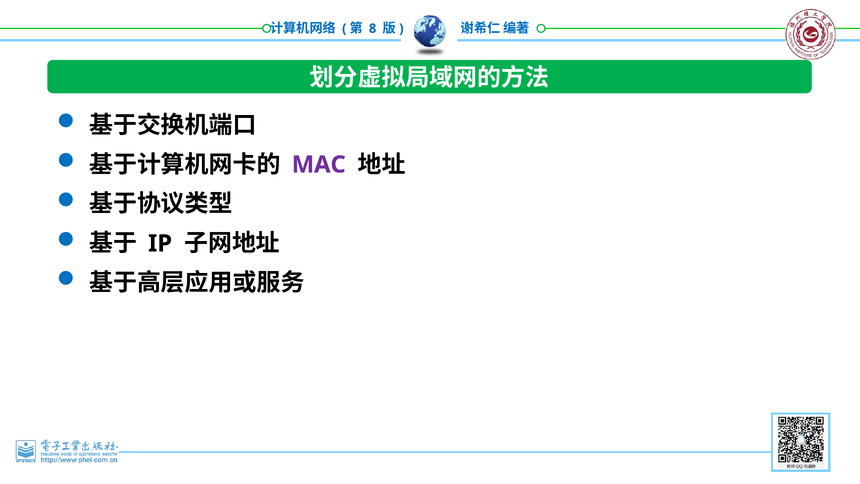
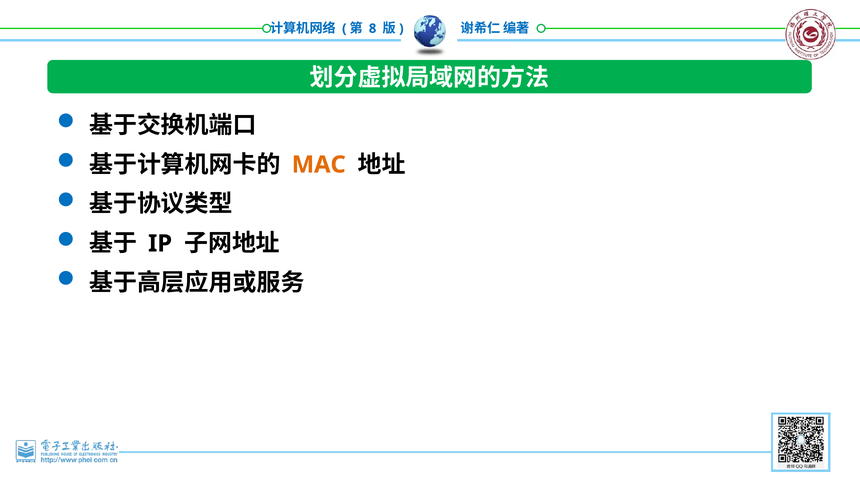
MAC colour: purple -> orange
